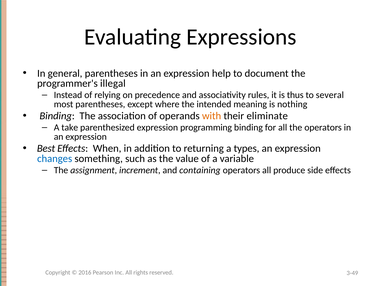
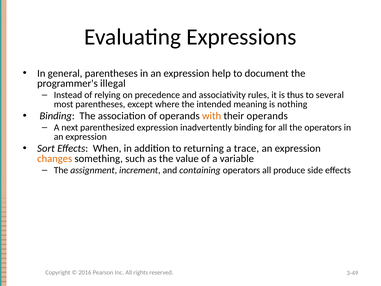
their eliminate: eliminate -> operands
take: take -> next
programming: programming -> inadvertently
Best: Best -> Sort
types: types -> trace
changes colour: blue -> orange
